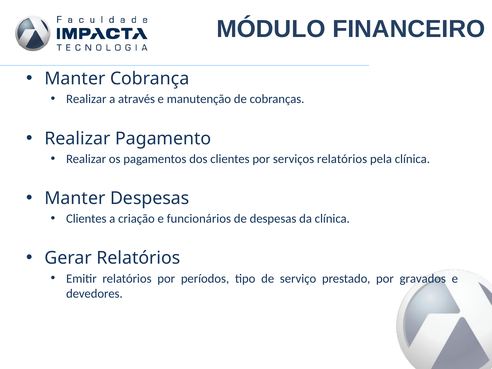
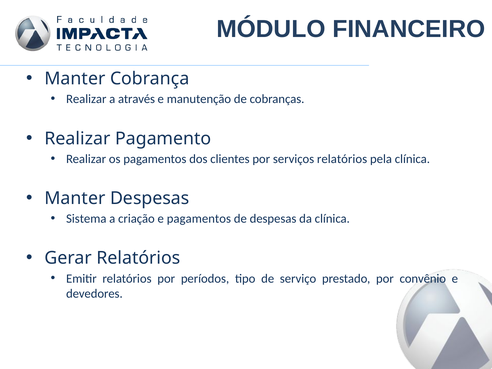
Clientes at (86, 219): Clientes -> Sistema
e funcionários: funcionários -> pagamentos
gravados: gravados -> convênio
